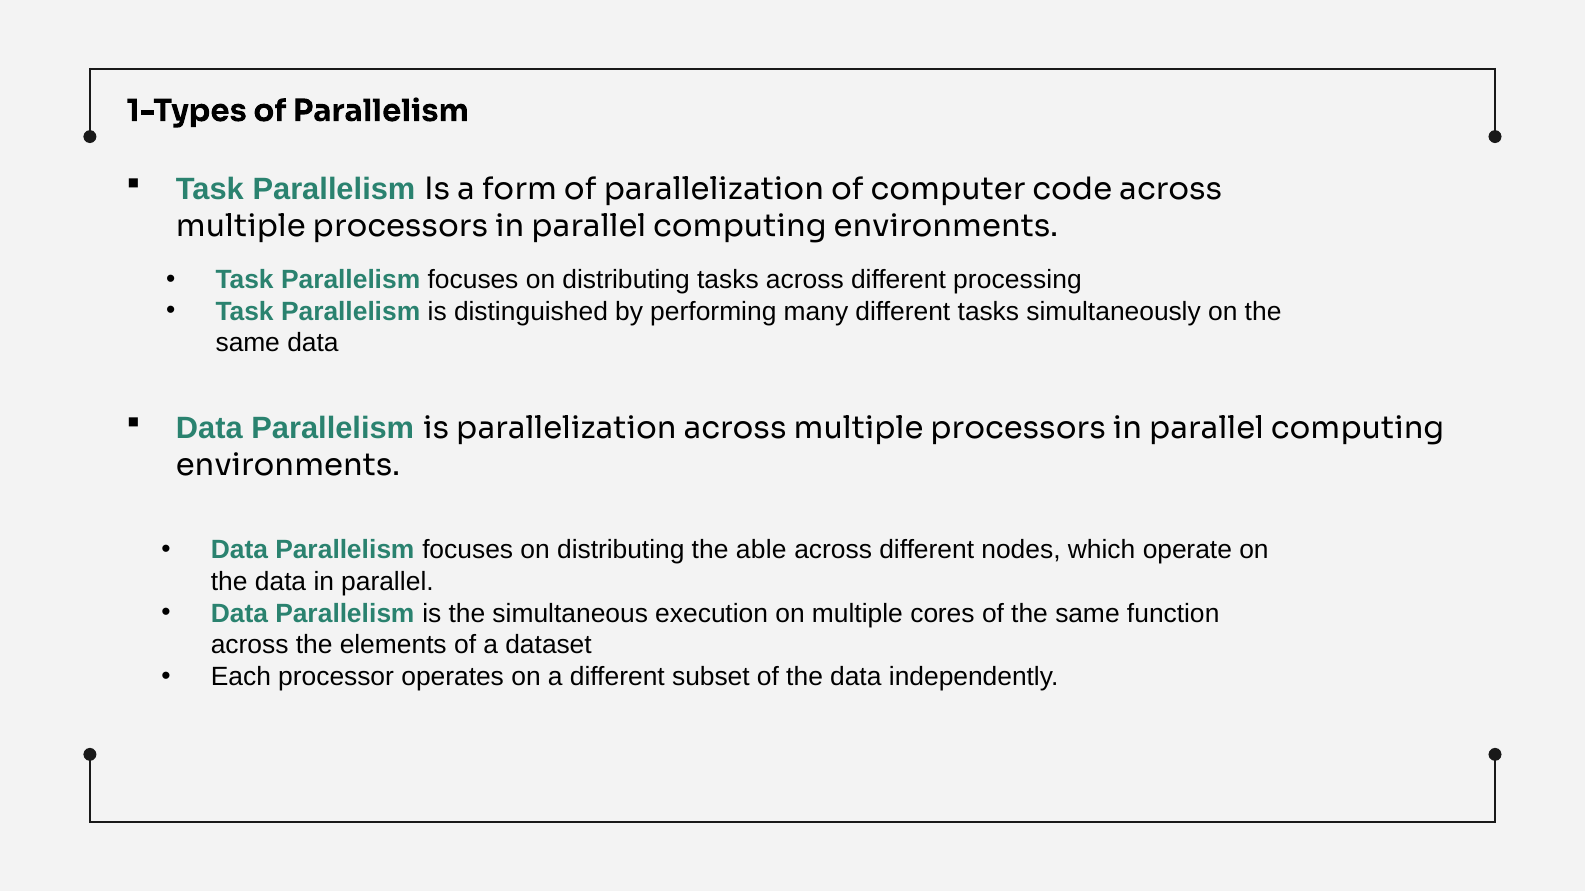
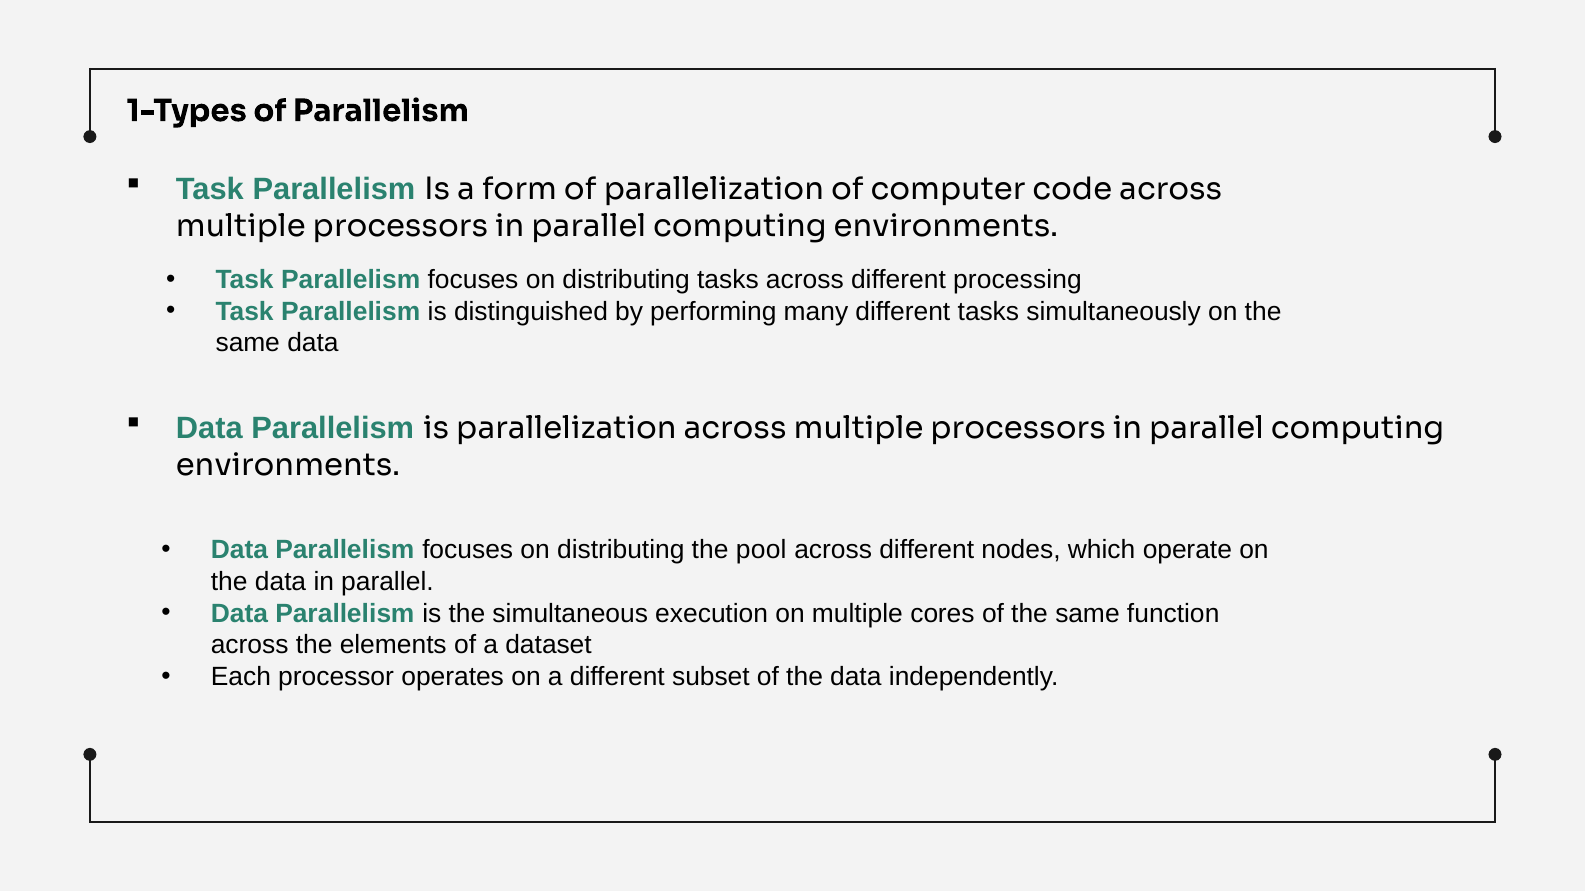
able: able -> pool
